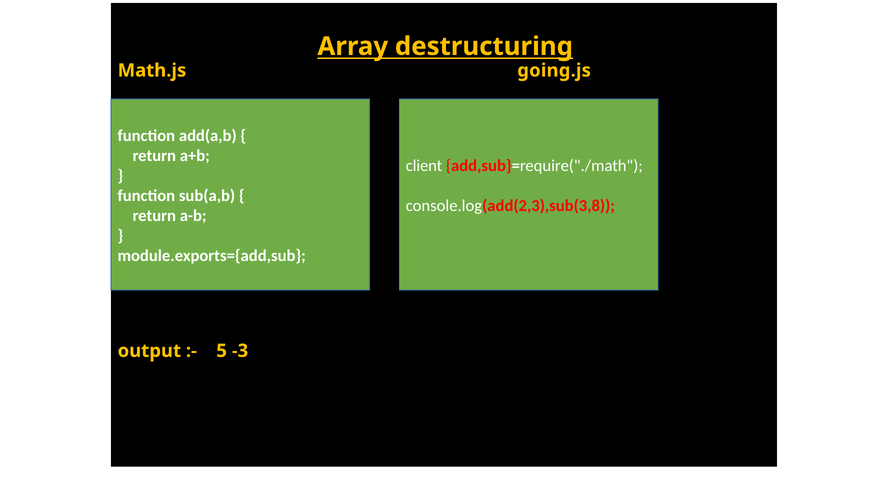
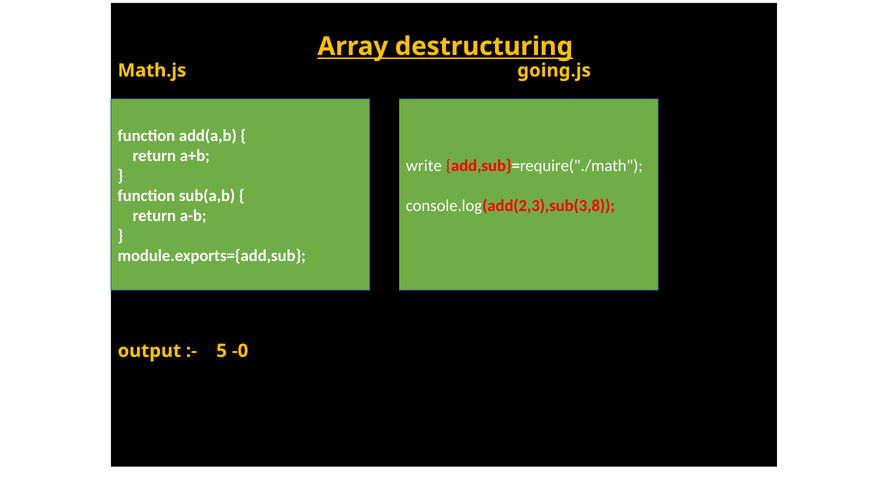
client: client -> write
-3: -3 -> -0
